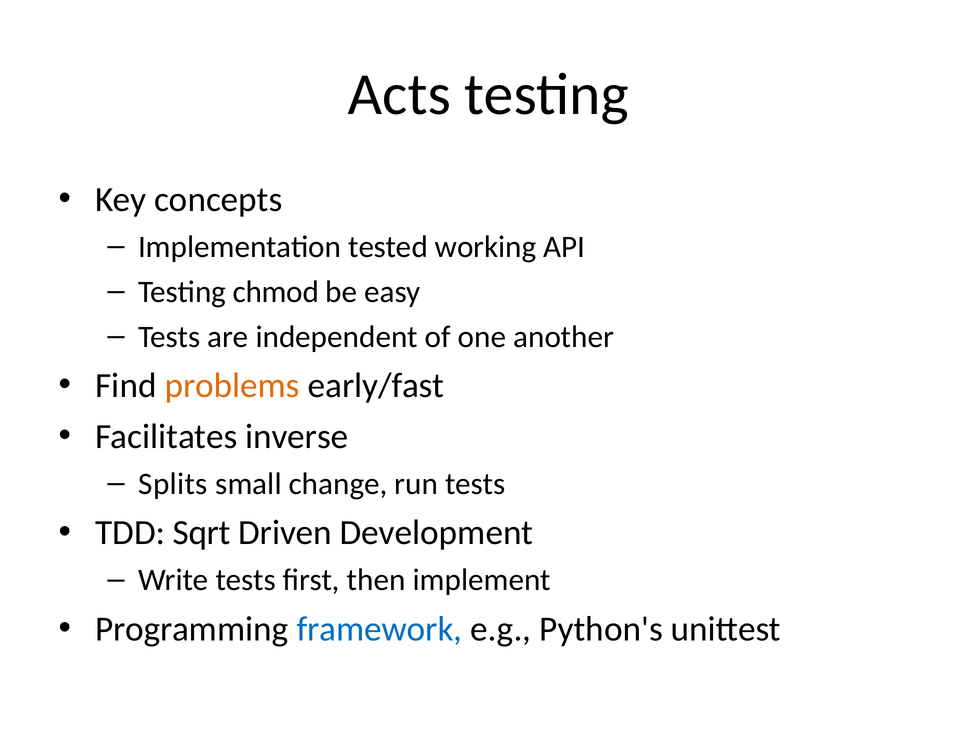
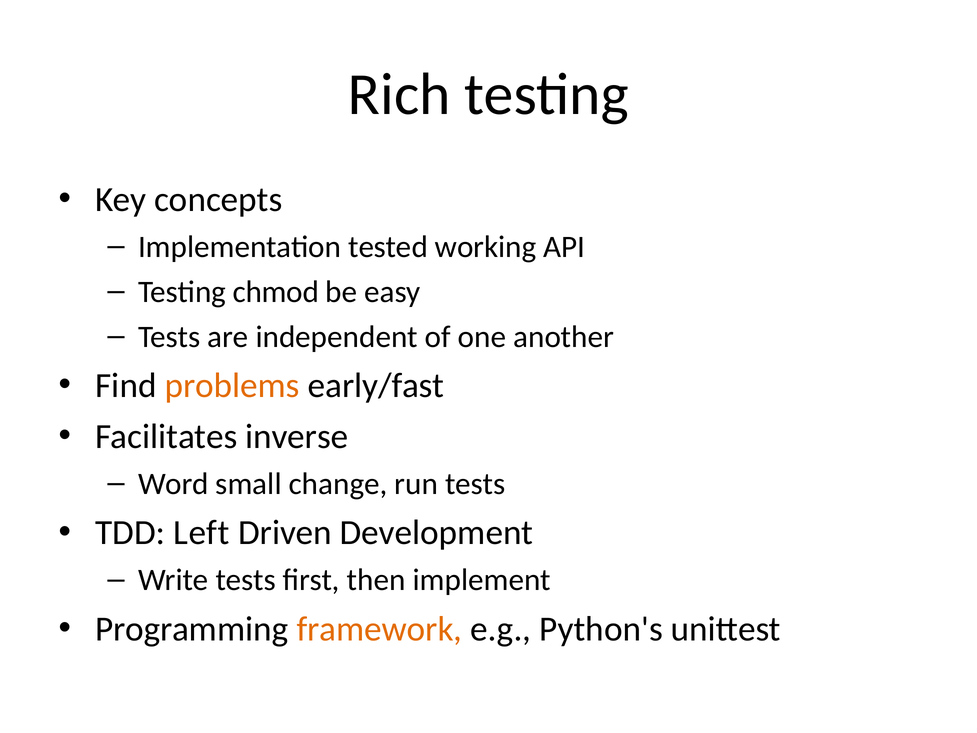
Acts: Acts -> Rich
Splits: Splits -> Word
Sqrt: Sqrt -> Left
framework colour: blue -> orange
